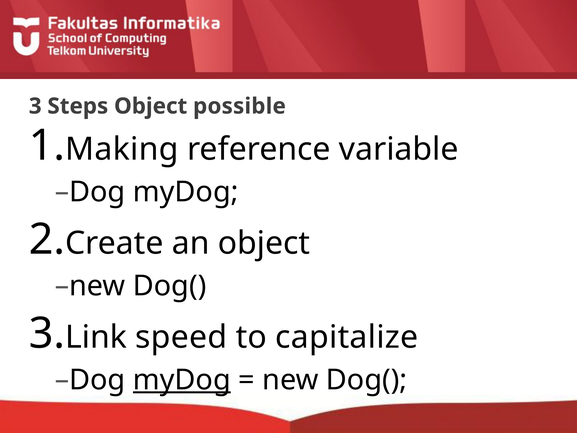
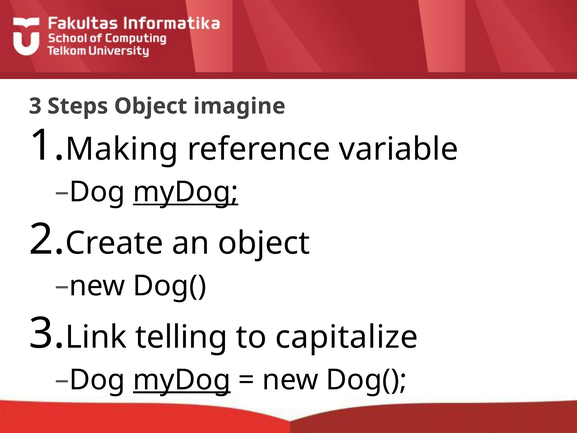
possible: possible -> imagine
myDog at (186, 192) underline: none -> present
speed: speed -> telling
